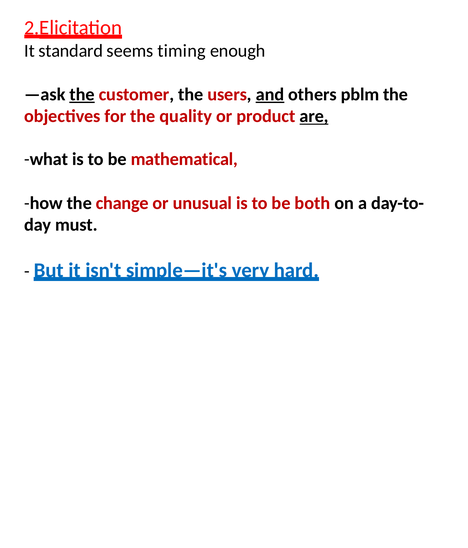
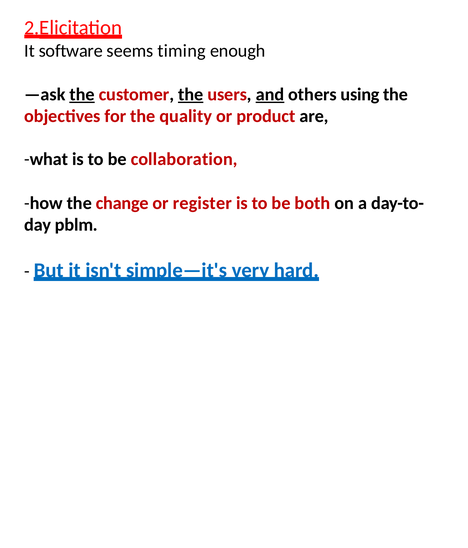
standard: standard -> software
the at (191, 94) underline: none -> present
pblm: pblm -> using
are underline: present -> none
mathematical: mathematical -> collaboration
unusual: unusual -> register
must: must -> pblm
